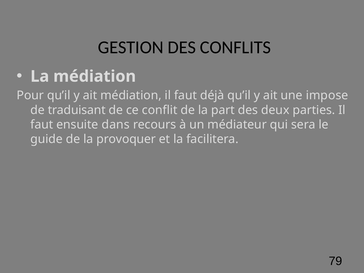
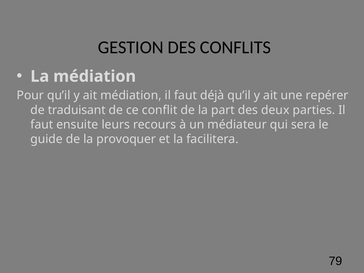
impose: impose -> repérer
dans: dans -> leurs
